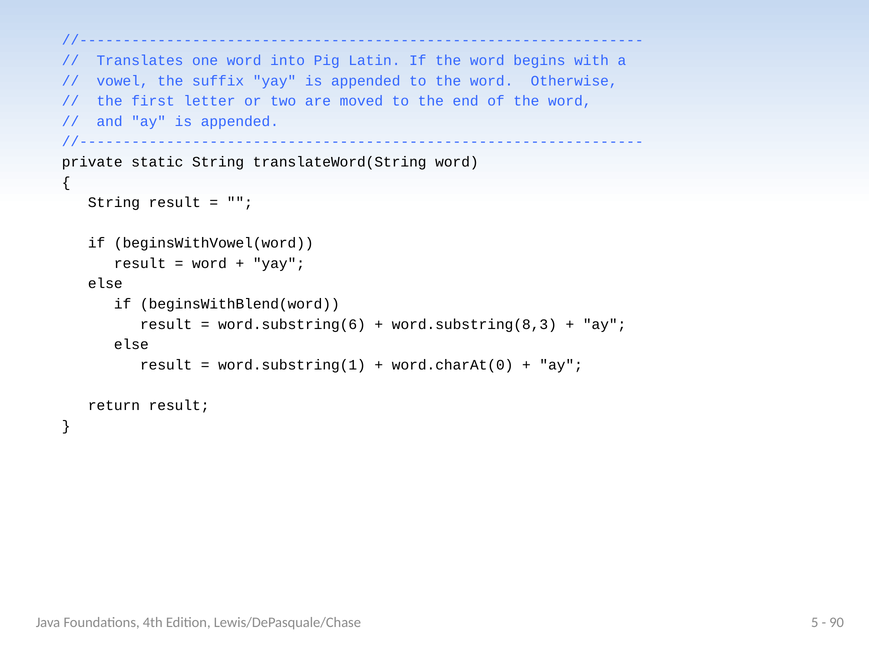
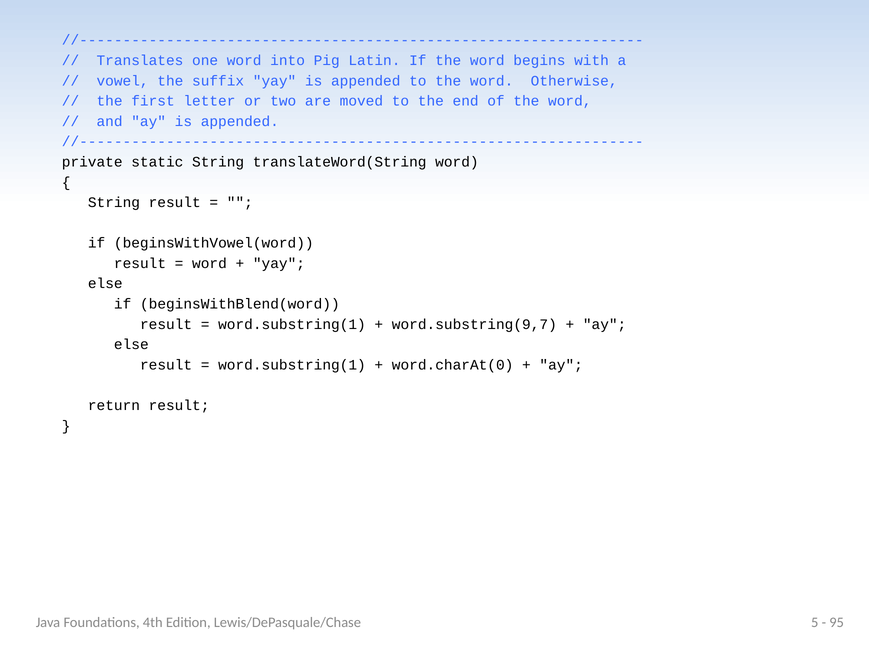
word.substring(6 at (292, 324): word.substring(6 -> word.substring(1
word.substring(8,3: word.substring(8,3 -> word.substring(9,7
90: 90 -> 95
